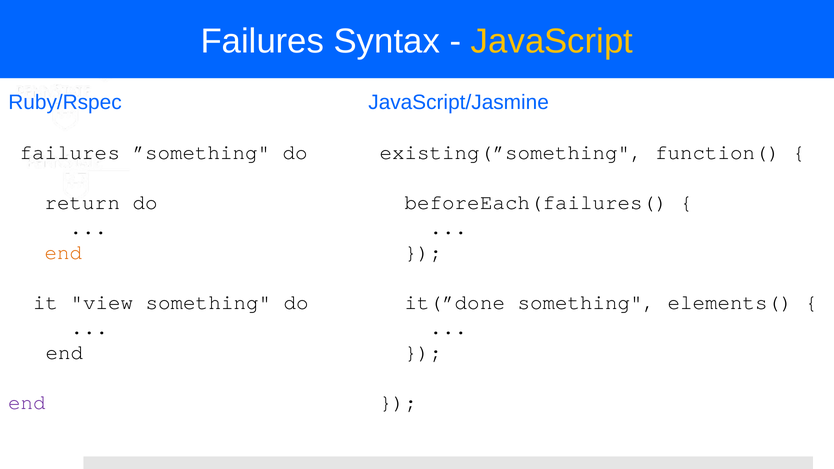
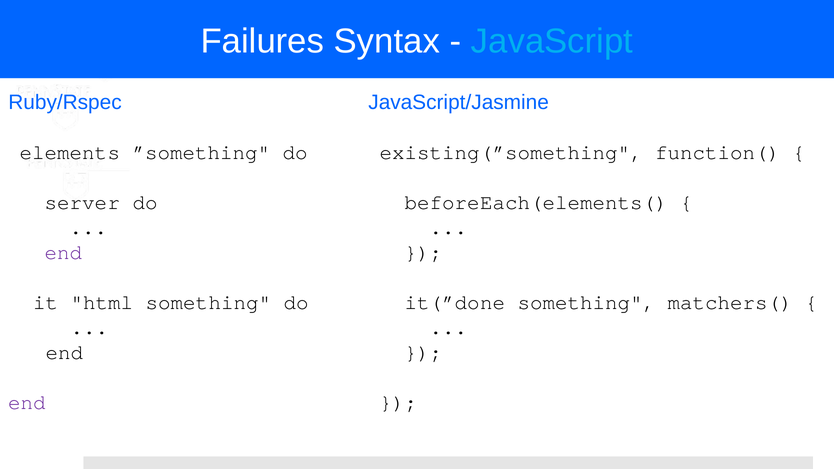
JavaScript colour: yellow -> light blue
failures at (70, 152): failures -> elements
return: return -> server
beforeEach(failures(: beforeEach(failures( -> beforeEach(elements(
end at (64, 252) colour: orange -> purple
view: view -> html
elements(: elements( -> matchers(
